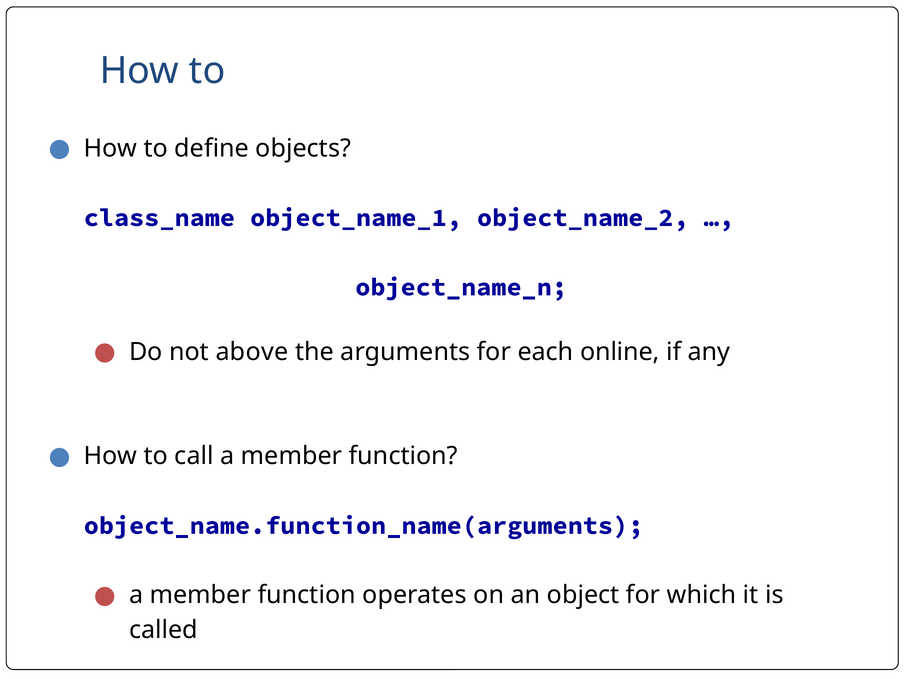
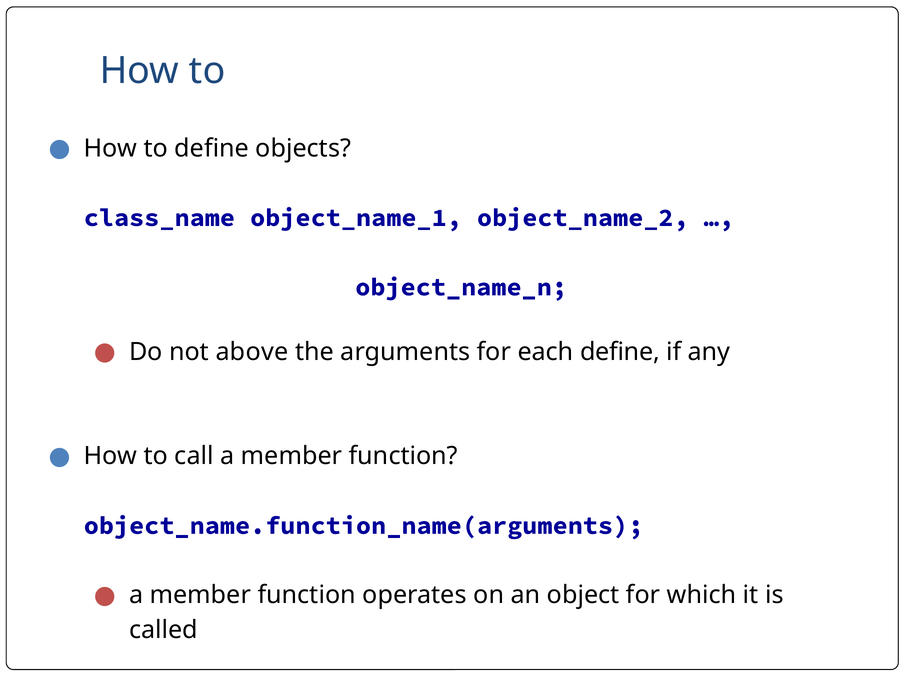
each online: online -> define
